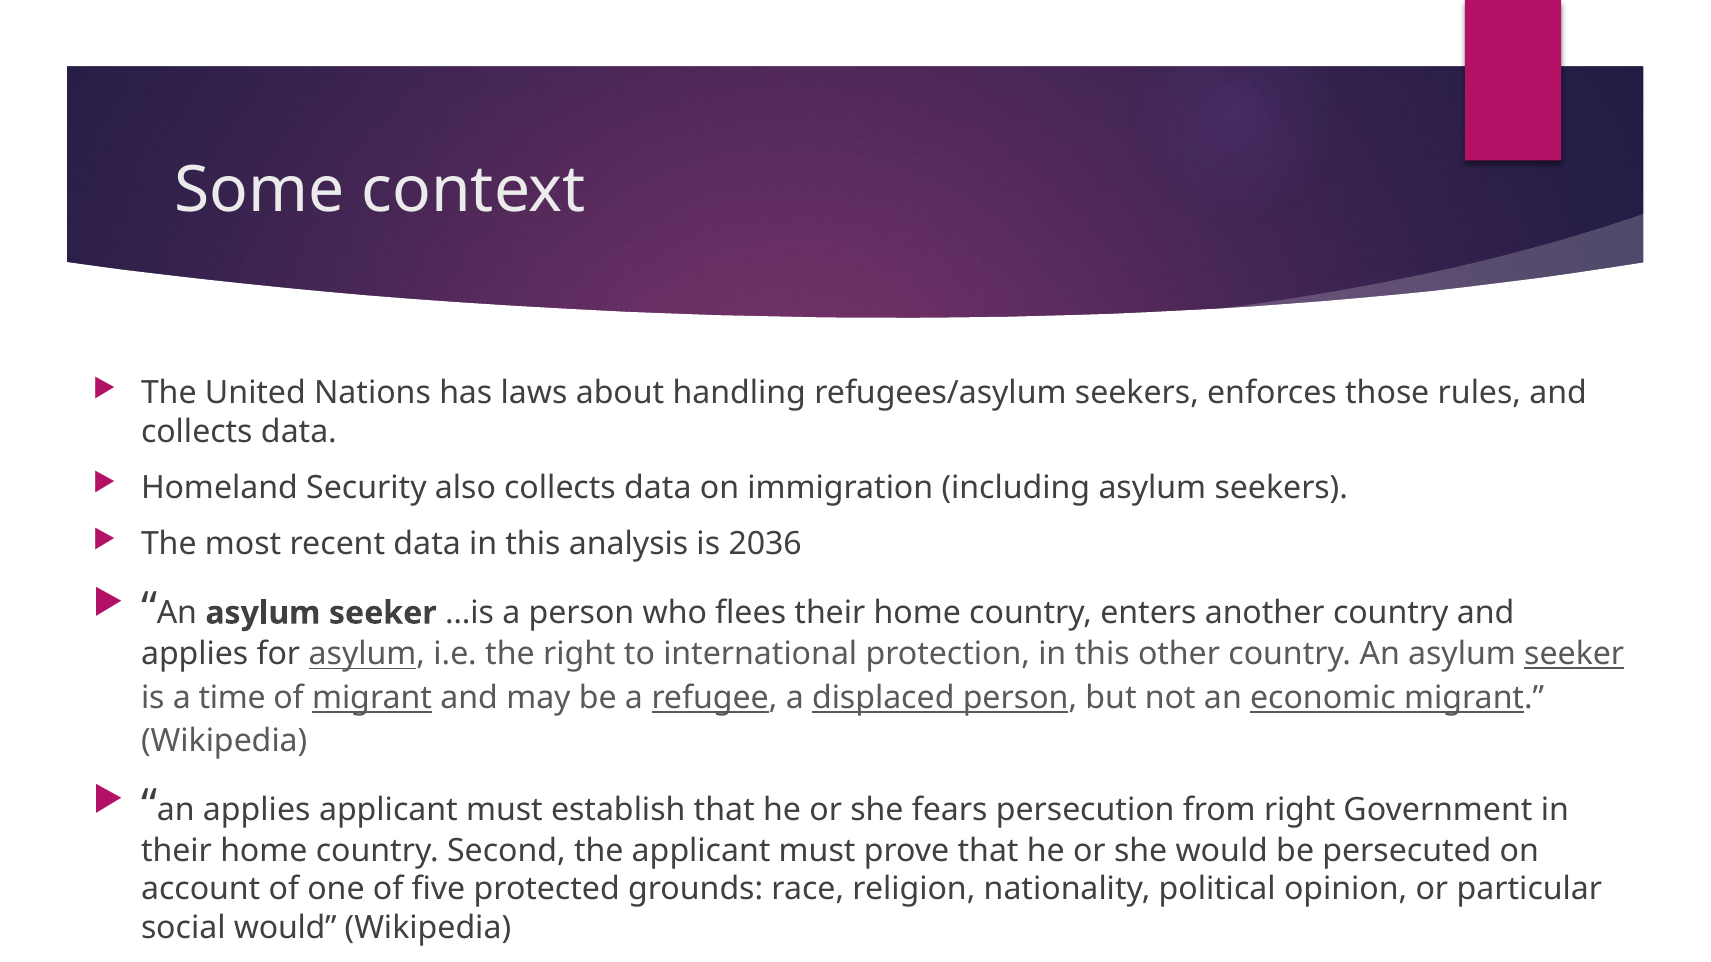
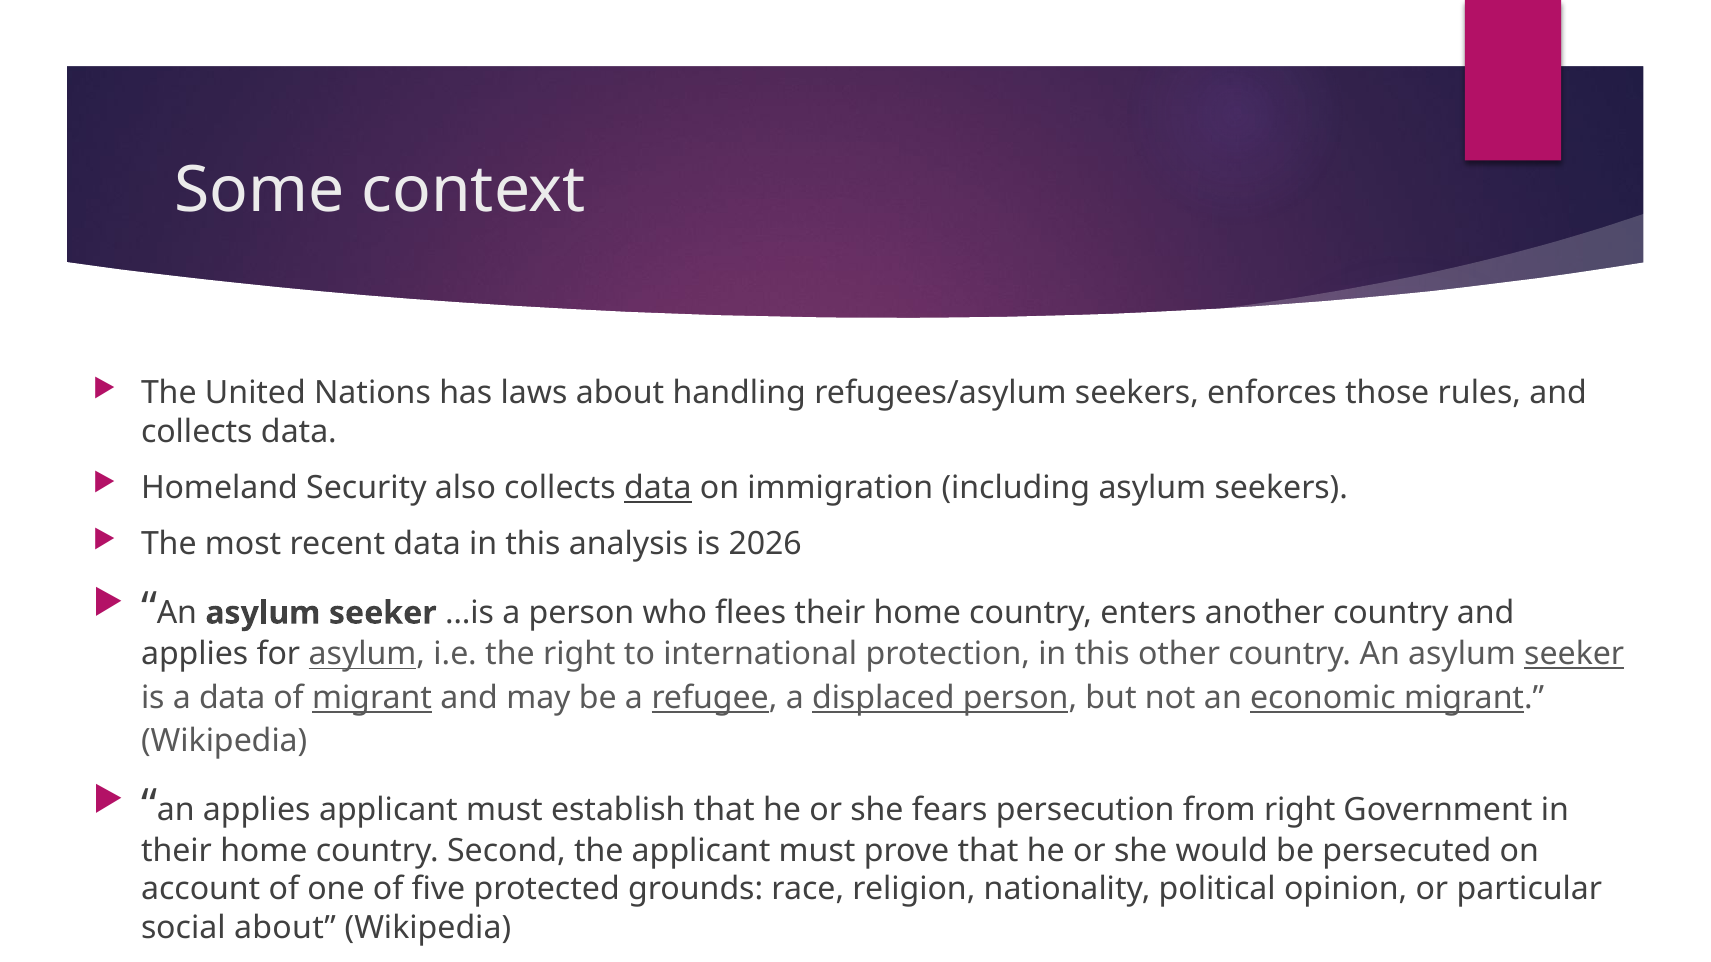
data at (658, 488) underline: none -> present
2036: 2036 -> 2026
a time: time -> data
social would: would -> about
